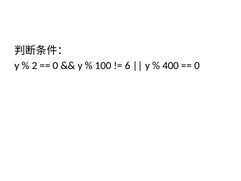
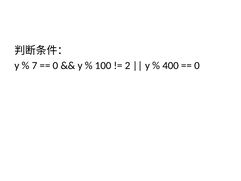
2: 2 -> 7
6: 6 -> 2
